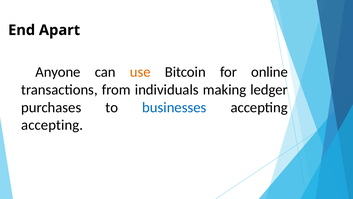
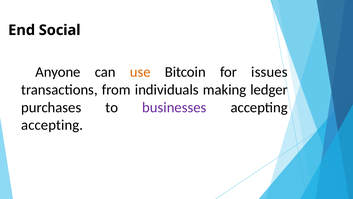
Apart: Apart -> Social
online: online -> issues
businesses colour: blue -> purple
